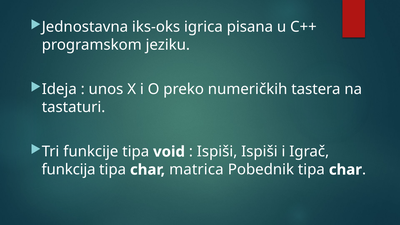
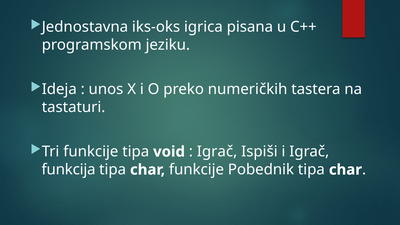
Ispiši at (217, 152): Ispiši -> Igrač
char matrica: matrica -> funkcije
